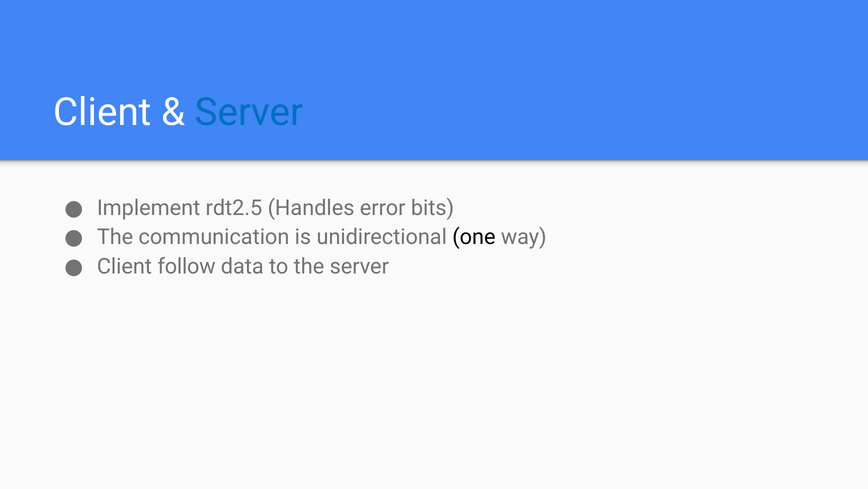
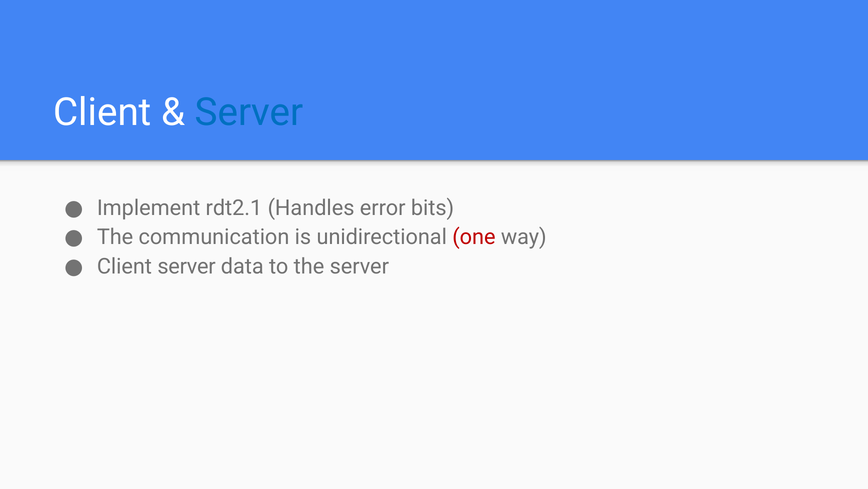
rdt2.5: rdt2.5 -> rdt2.1
one colour: black -> red
Client follow: follow -> server
